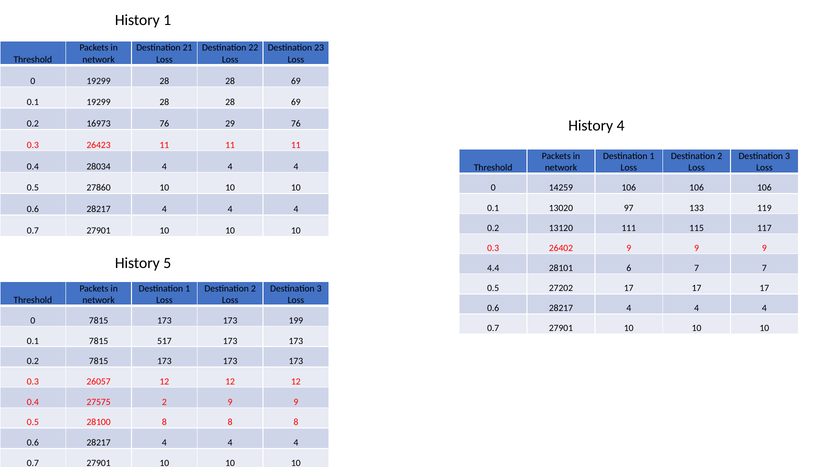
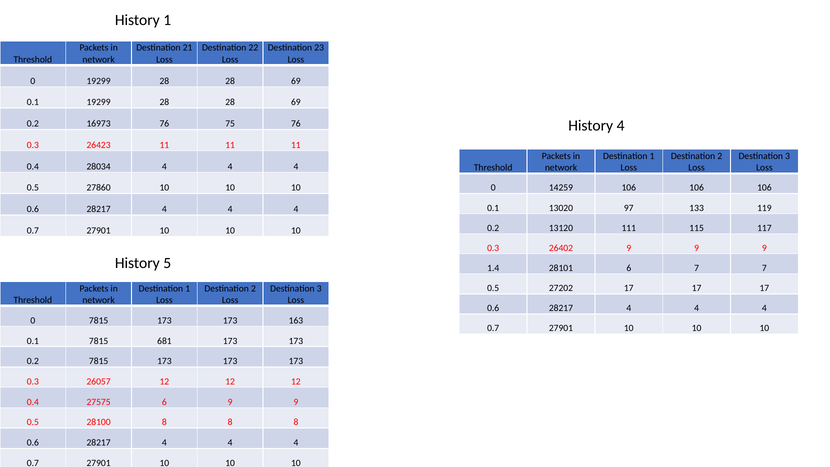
29: 29 -> 75
4.4: 4.4 -> 1.4
199: 199 -> 163
517: 517 -> 681
27575 2: 2 -> 6
